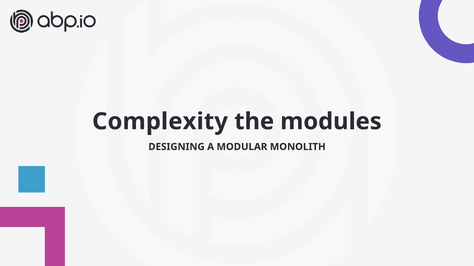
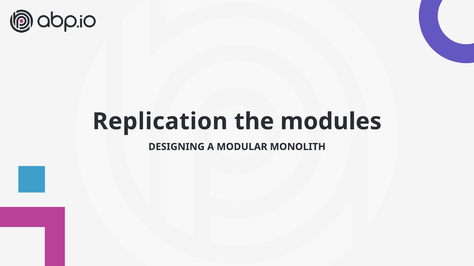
Complexity: Complexity -> Replication
